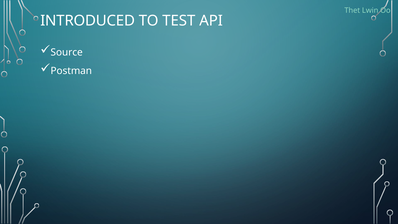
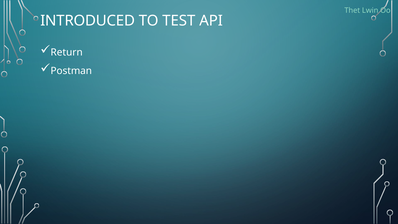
Source: Source -> Return
